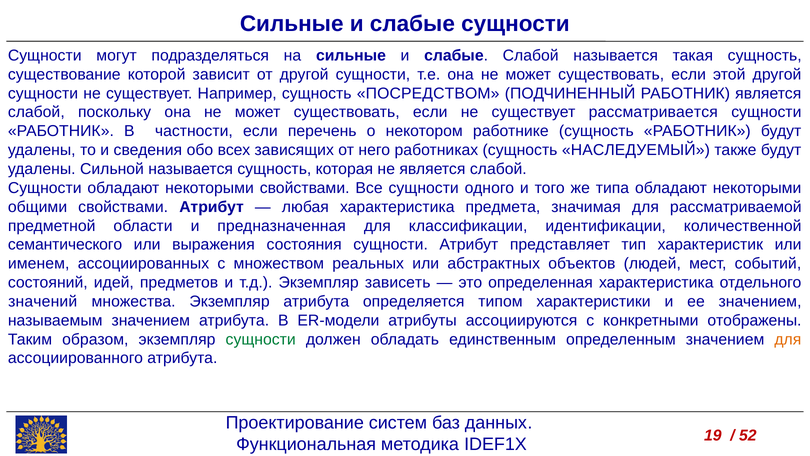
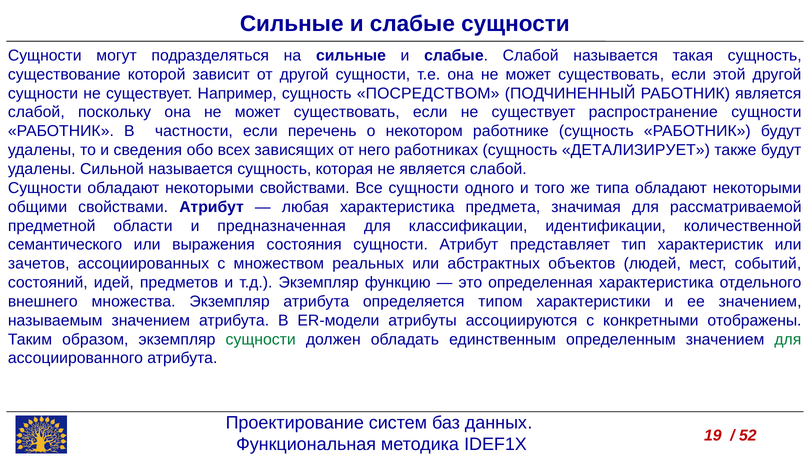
рассматривается: рассматривается -> распространение
НАСЛЕДУЕМЫЙ: НАСЛЕДУЕМЫЙ -> ДЕТАЛИЗИРУЕТ
именем: именем -> зачетов
зависеть: зависеть -> функцию
значений: значений -> внешнего
для at (788, 339) colour: orange -> green
